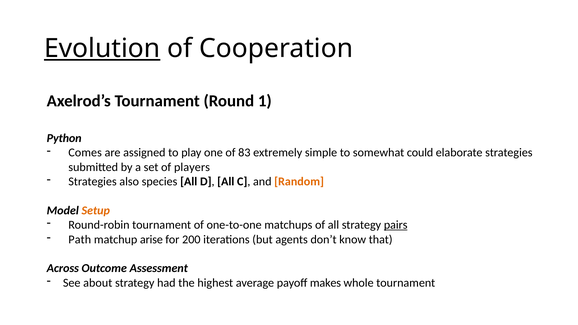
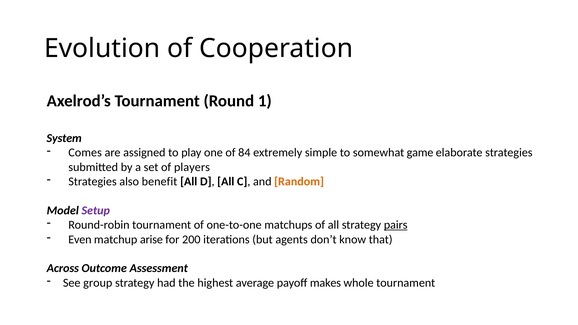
Evolution underline: present -> none
Python: Python -> System
83: 83 -> 84
could: could -> game
species: species -> benefit
Setup colour: orange -> purple
Path: Path -> Even
about: about -> group
